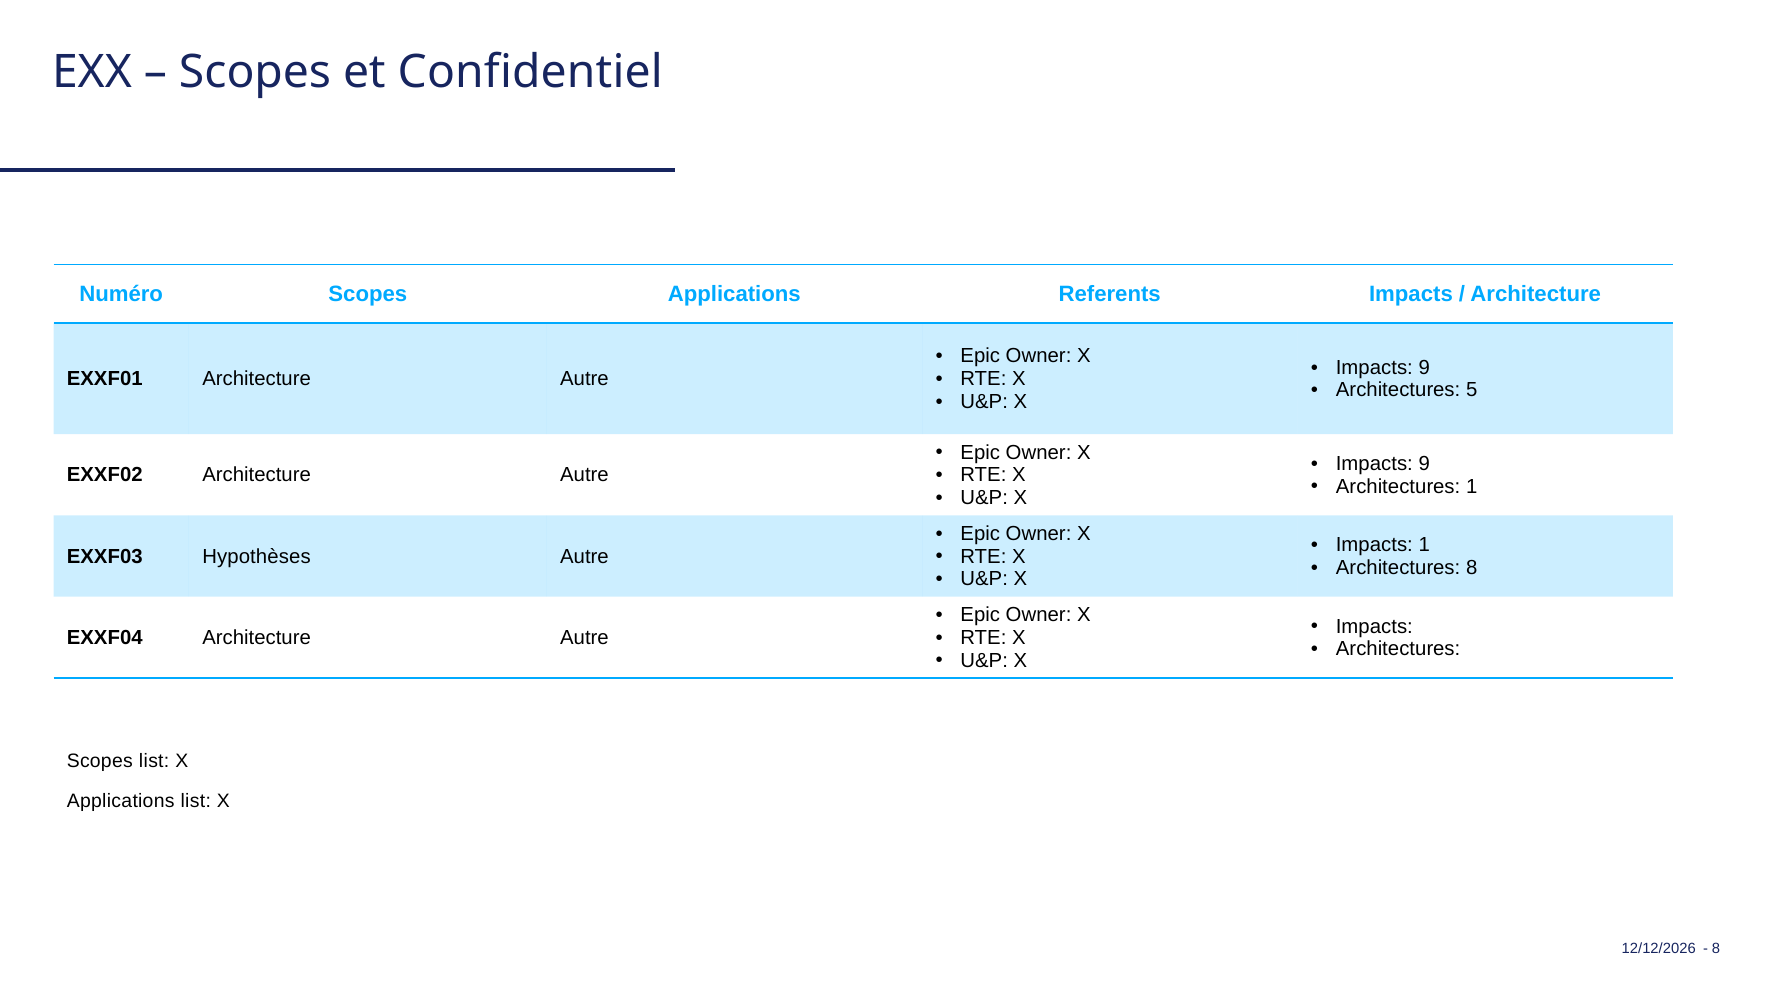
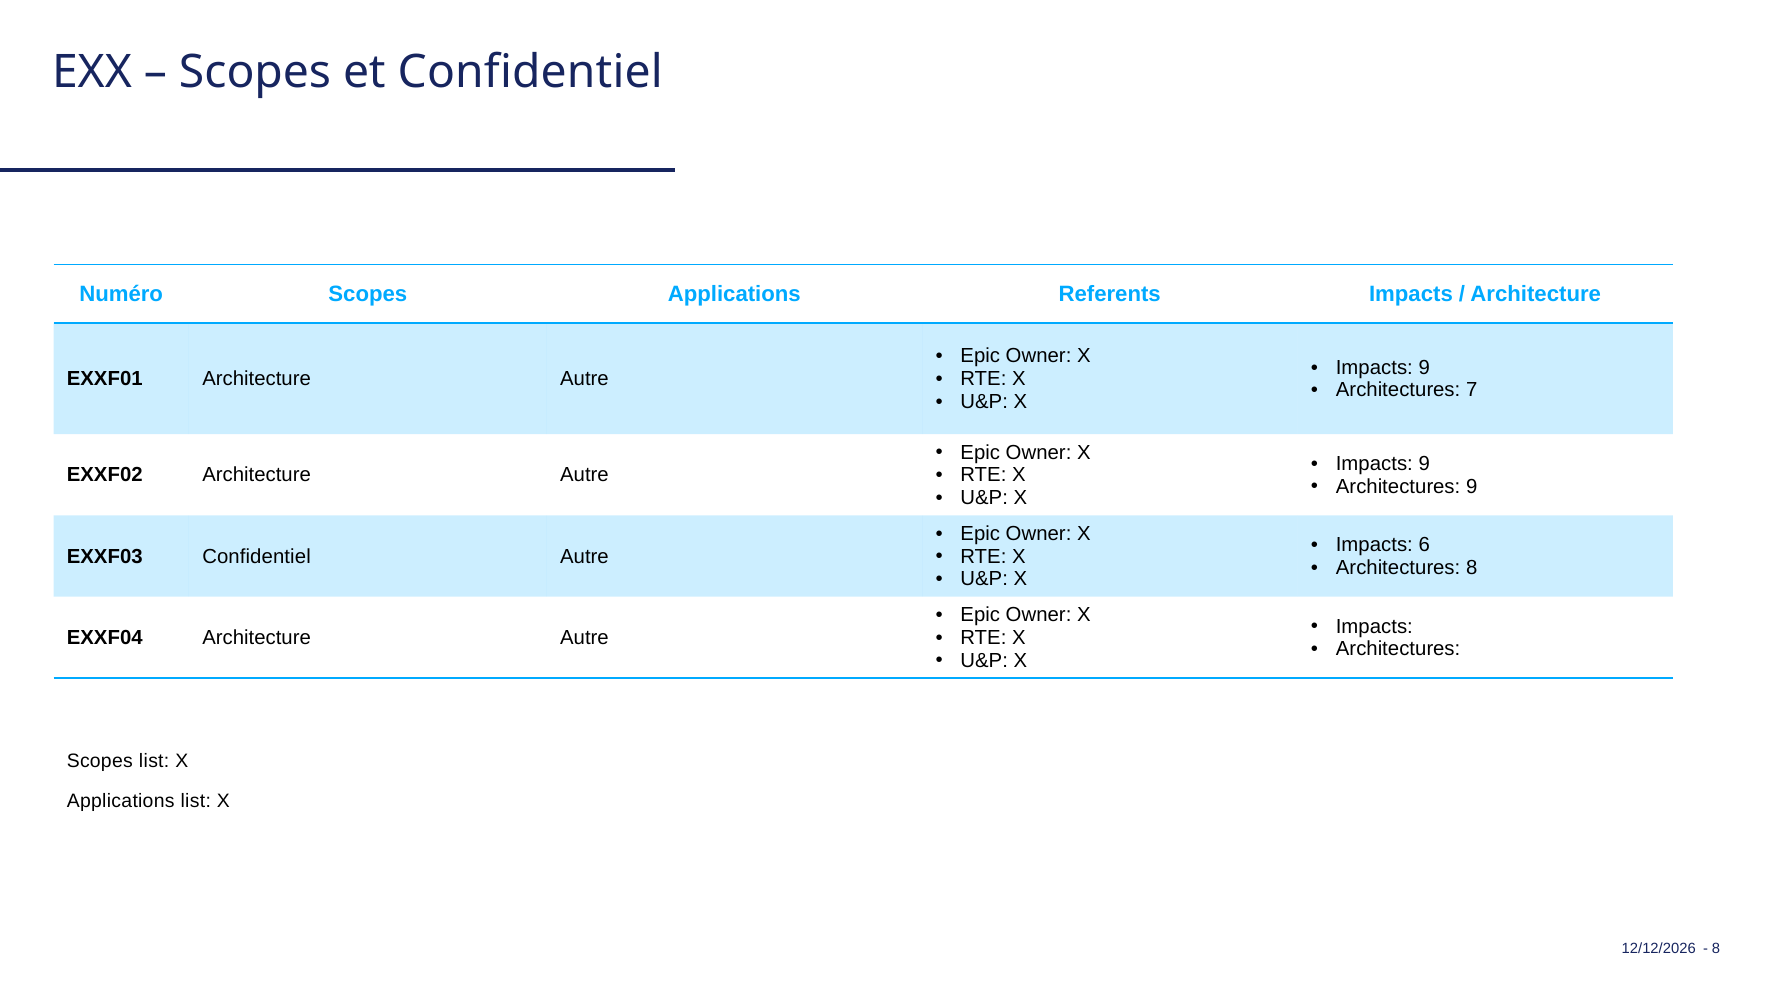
5: 5 -> 7
Architectures 1: 1 -> 9
Impacts 1: 1 -> 6
EXXF03 Hypothèses: Hypothèses -> Confidentiel
